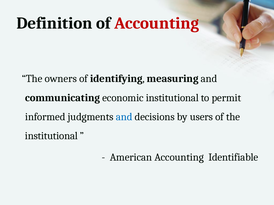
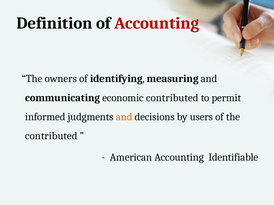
economic institutional: institutional -> contributed
and at (124, 117) colour: blue -> orange
institutional at (51, 136): institutional -> contributed
